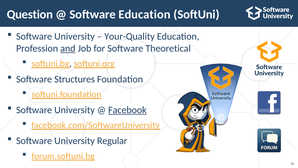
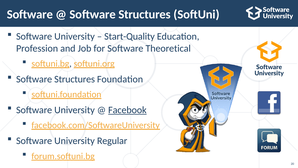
Question at (30, 14): Question -> Software
Education at (144, 14): Education -> Structures
Your-Quality: Your-Quality -> Start-Quality
and underline: present -> none
